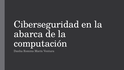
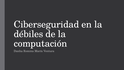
abarca: abarca -> débiles
